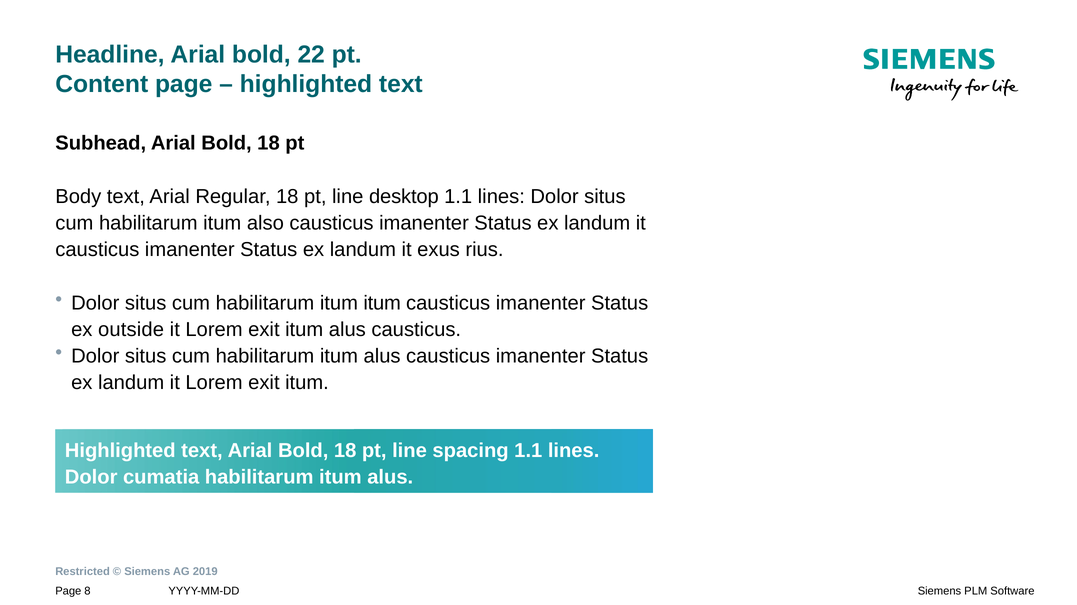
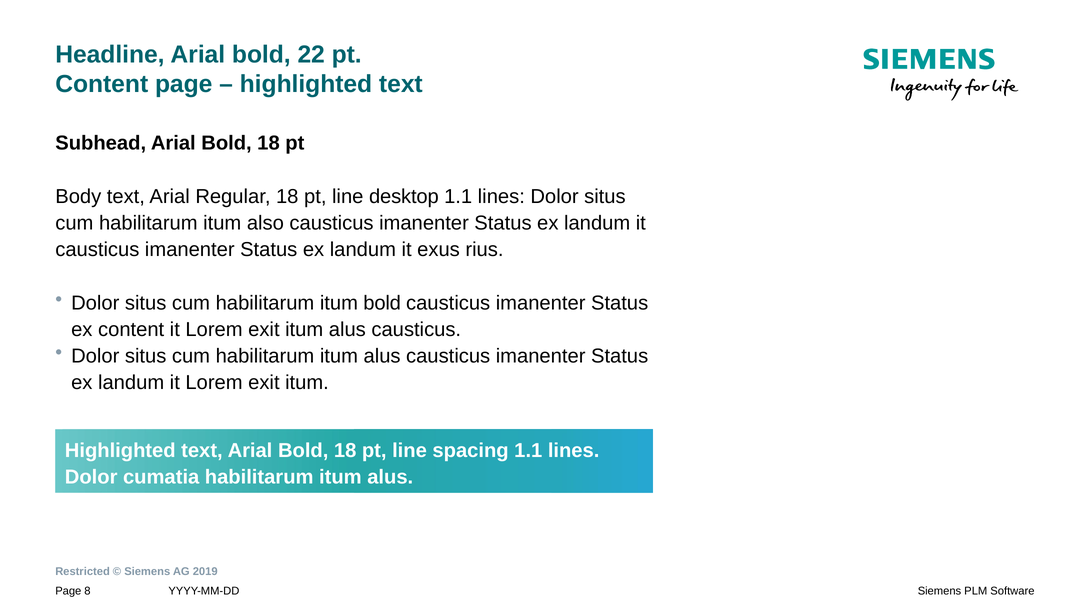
itum itum: itum -> bold
ex outside: outside -> content
